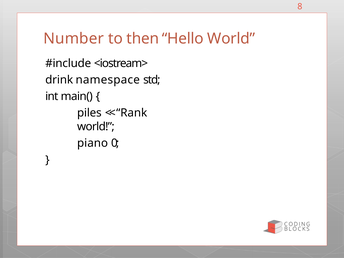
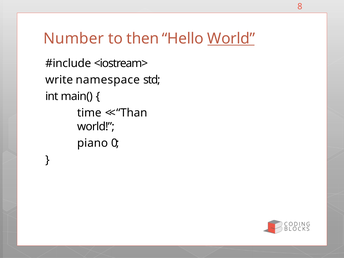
World at (231, 39) underline: none -> present
drink: drink -> write
piles: piles -> time
Rank: Rank -> Than
